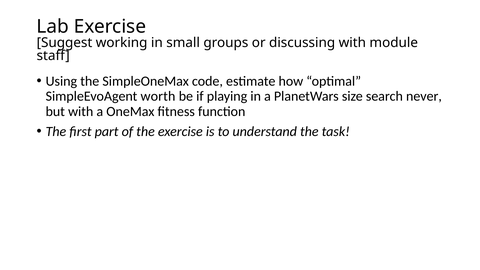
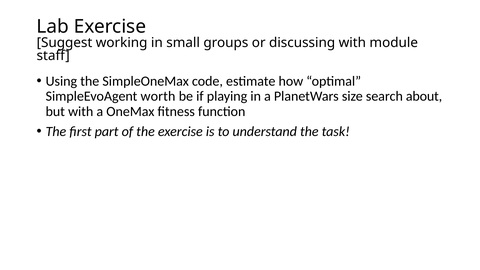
never: never -> about
